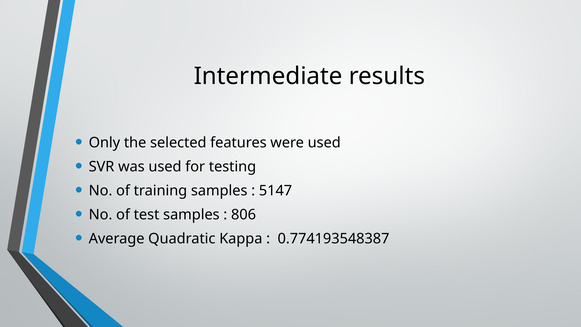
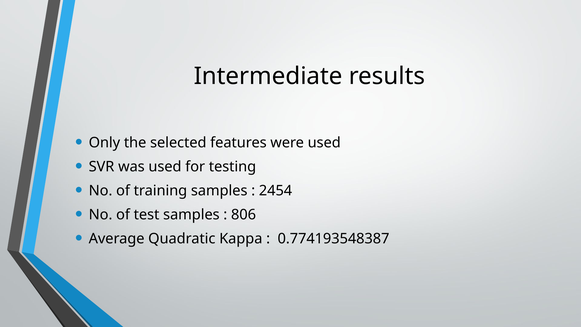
5147: 5147 -> 2454
